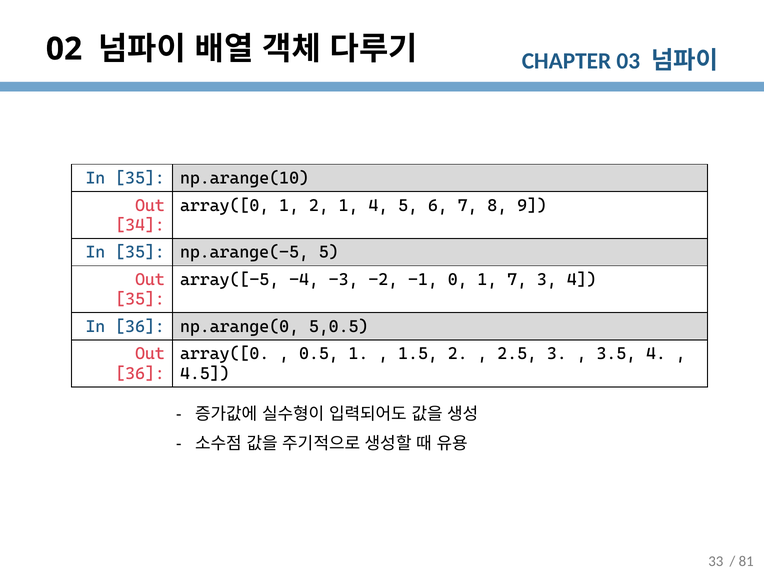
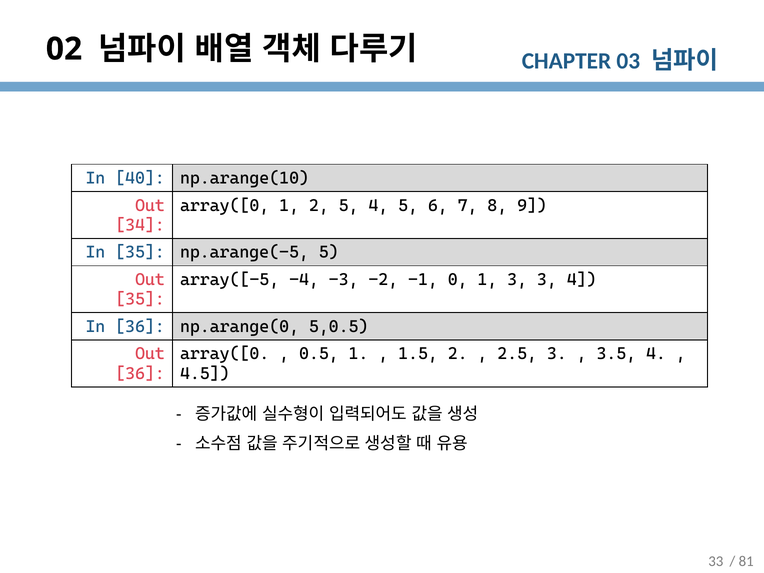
35 at (140, 178): 35 -> 40
2 1: 1 -> 5
1 7: 7 -> 3
